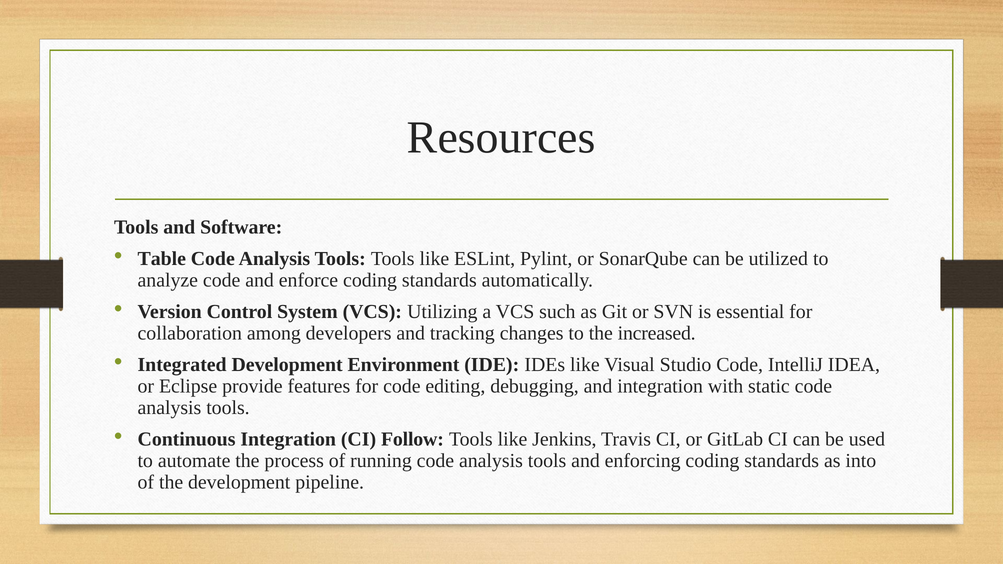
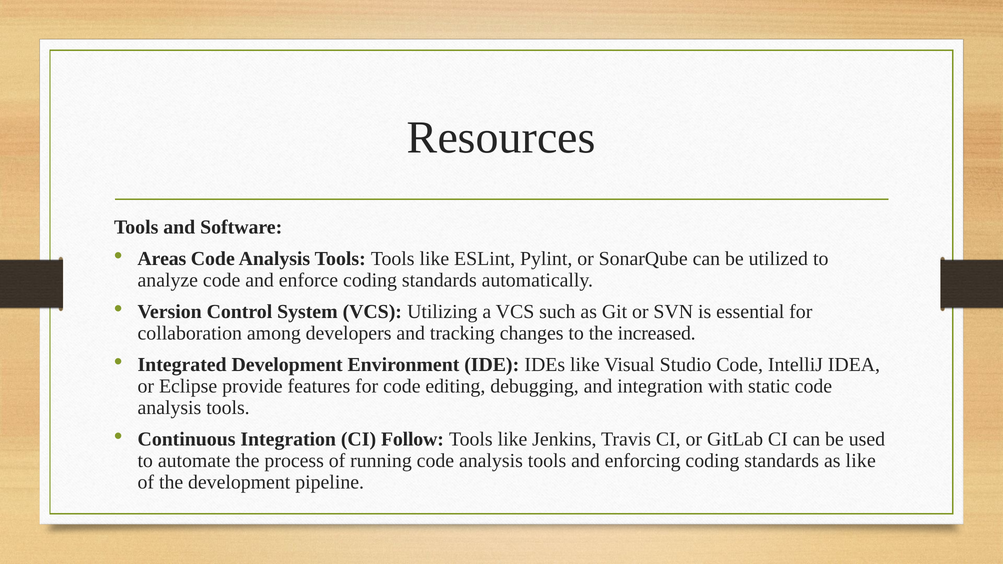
Table: Table -> Areas
as into: into -> like
